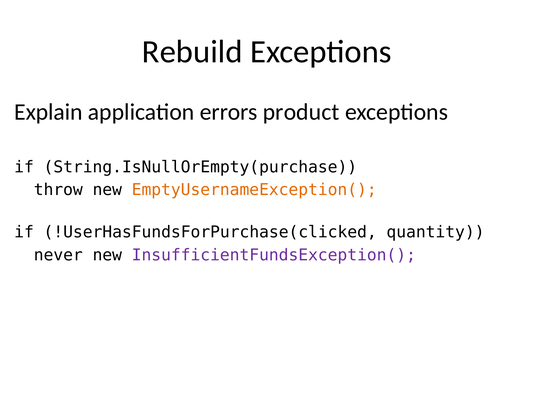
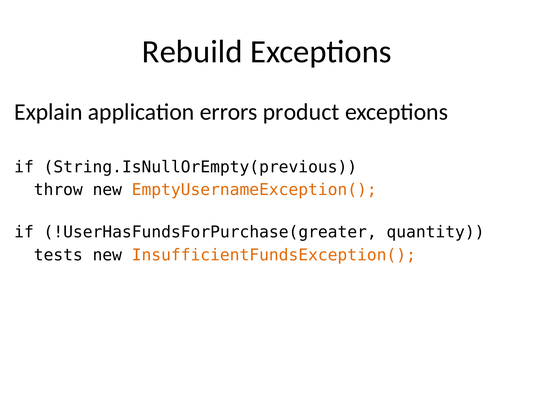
String.IsNullOrEmpty(purchase: String.IsNullOrEmpty(purchase -> String.IsNullOrEmpty(previous
!UserHasFundsForPurchase(clicked: !UserHasFundsForPurchase(clicked -> !UserHasFundsForPurchase(greater
never: never -> tests
InsufficientFundsException( colour: purple -> orange
